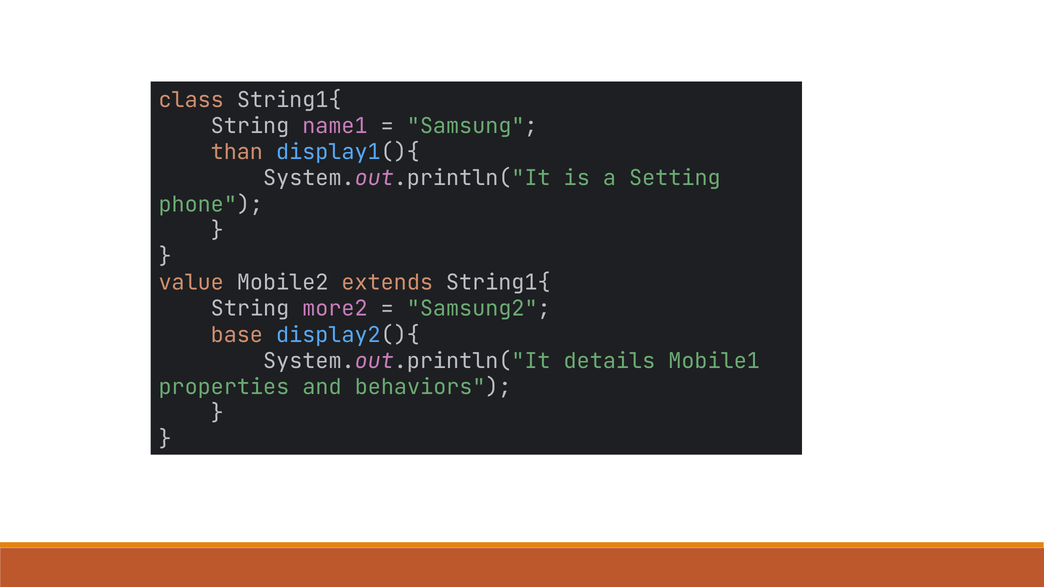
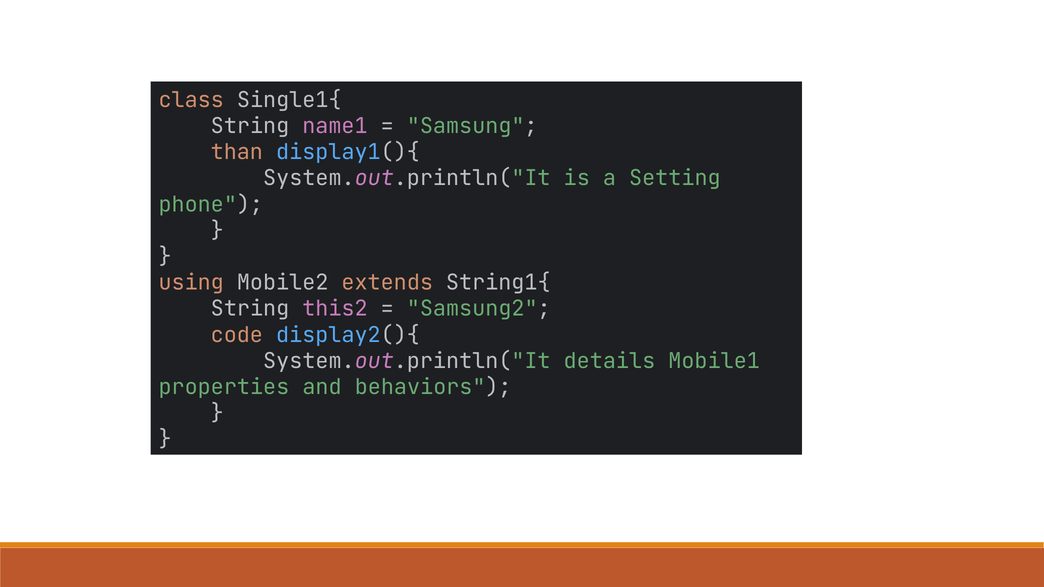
class String1{: String1{ -> Single1{
value: value -> using
more2: more2 -> this2
base: base -> code
